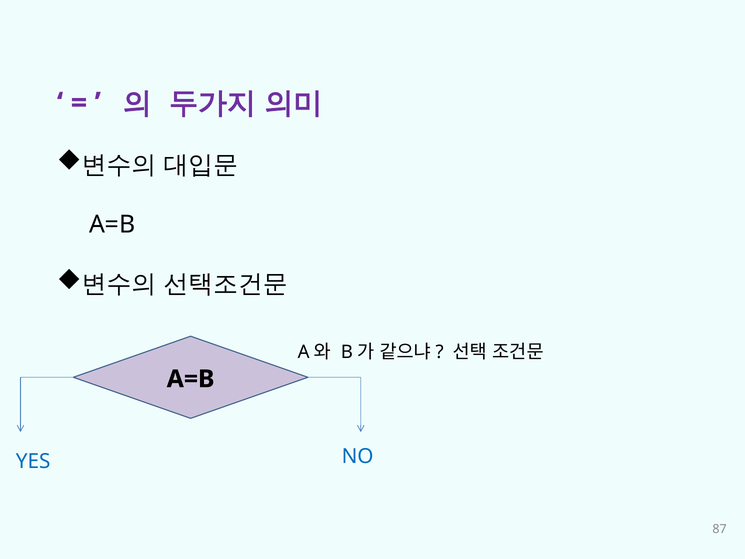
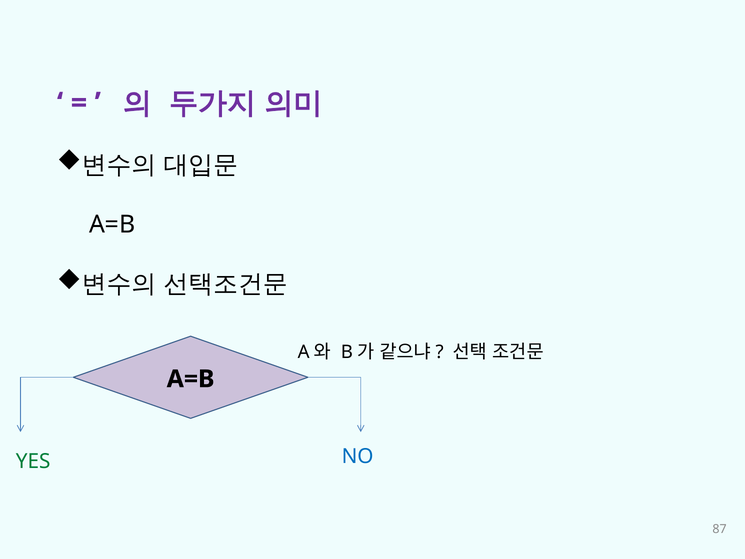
YES colour: blue -> green
